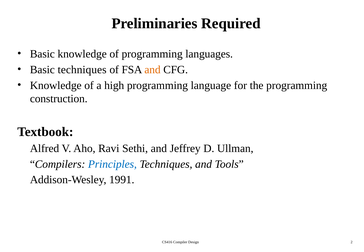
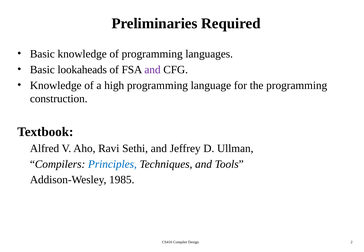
Basic techniques: techniques -> lookaheads
and at (152, 70) colour: orange -> purple
1991: 1991 -> 1985
